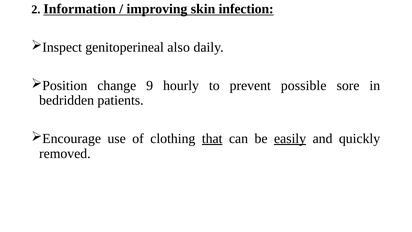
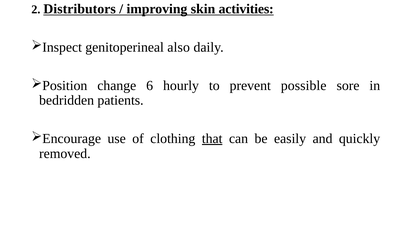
Information: Information -> Distributors
infection: infection -> activities
9: 9 -> 6
easily underline: present -> none
